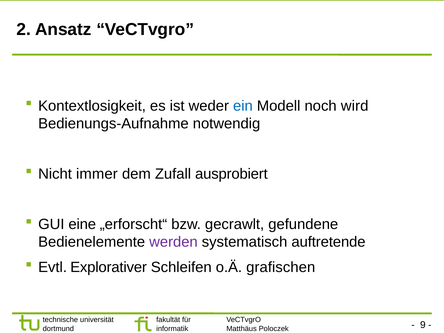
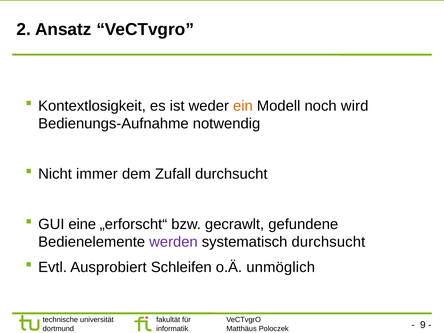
ein colour: blue -> orange
Zufall ausprobiert: ausprobiert -> durchsucht
systematisch auftretende: auftretende -> durchsucht
Explorativer: Explorativer -> Ausprobiert
grafischen: grafischen -> unmöglich
